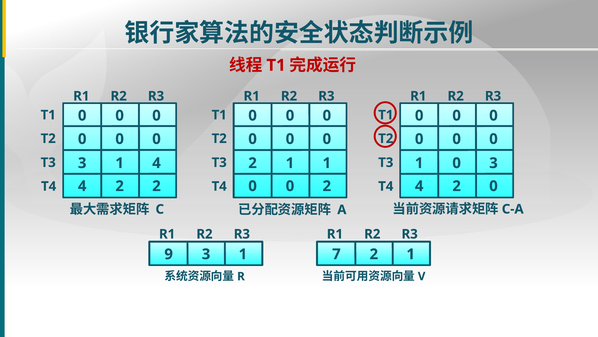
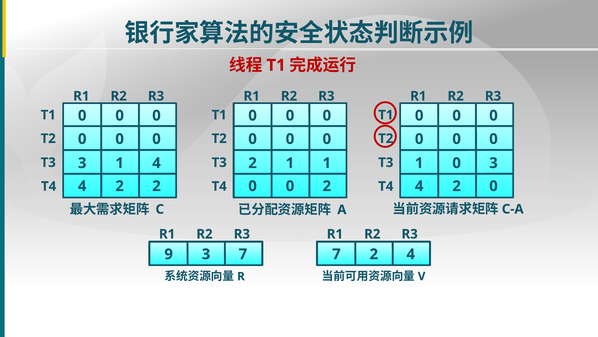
3 1: 1 -> 7
2 1: 1 -> 4
